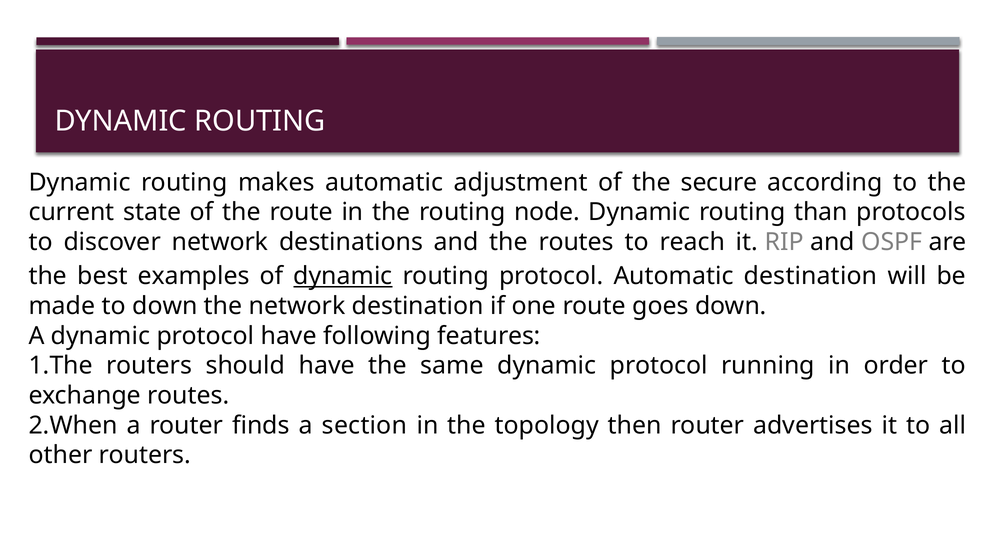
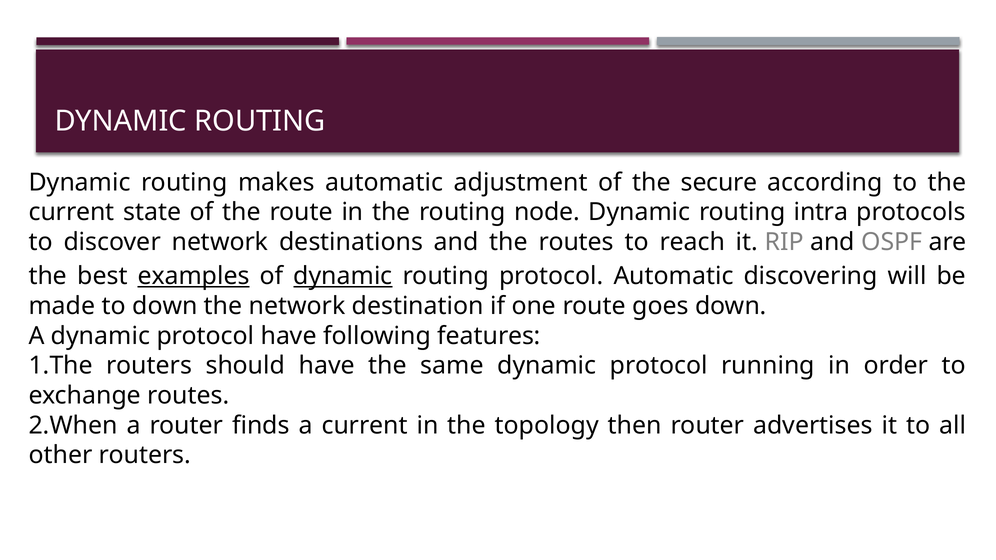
than: than -> intra
examples underline: none -> present
Automatic destination: destination -> discovering
a section: section -> current
